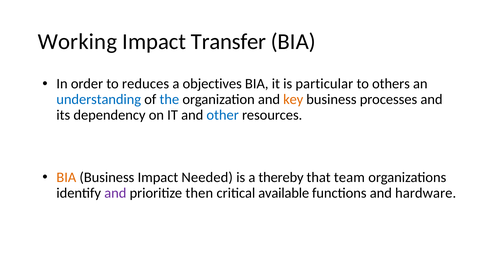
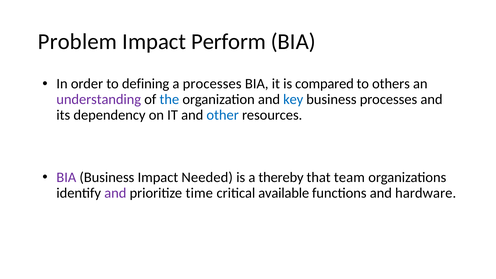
Working: Working -> Problem
Transfer: Transfer -> Perform
reduces: reduces -> defining
a objectives: objectives -> processes
particular: particular -> compared
understanding colour: blue -> purple
key colour: orange -> blue
BIA at (66, 177) colour: orange -> purple
then: then -> time
